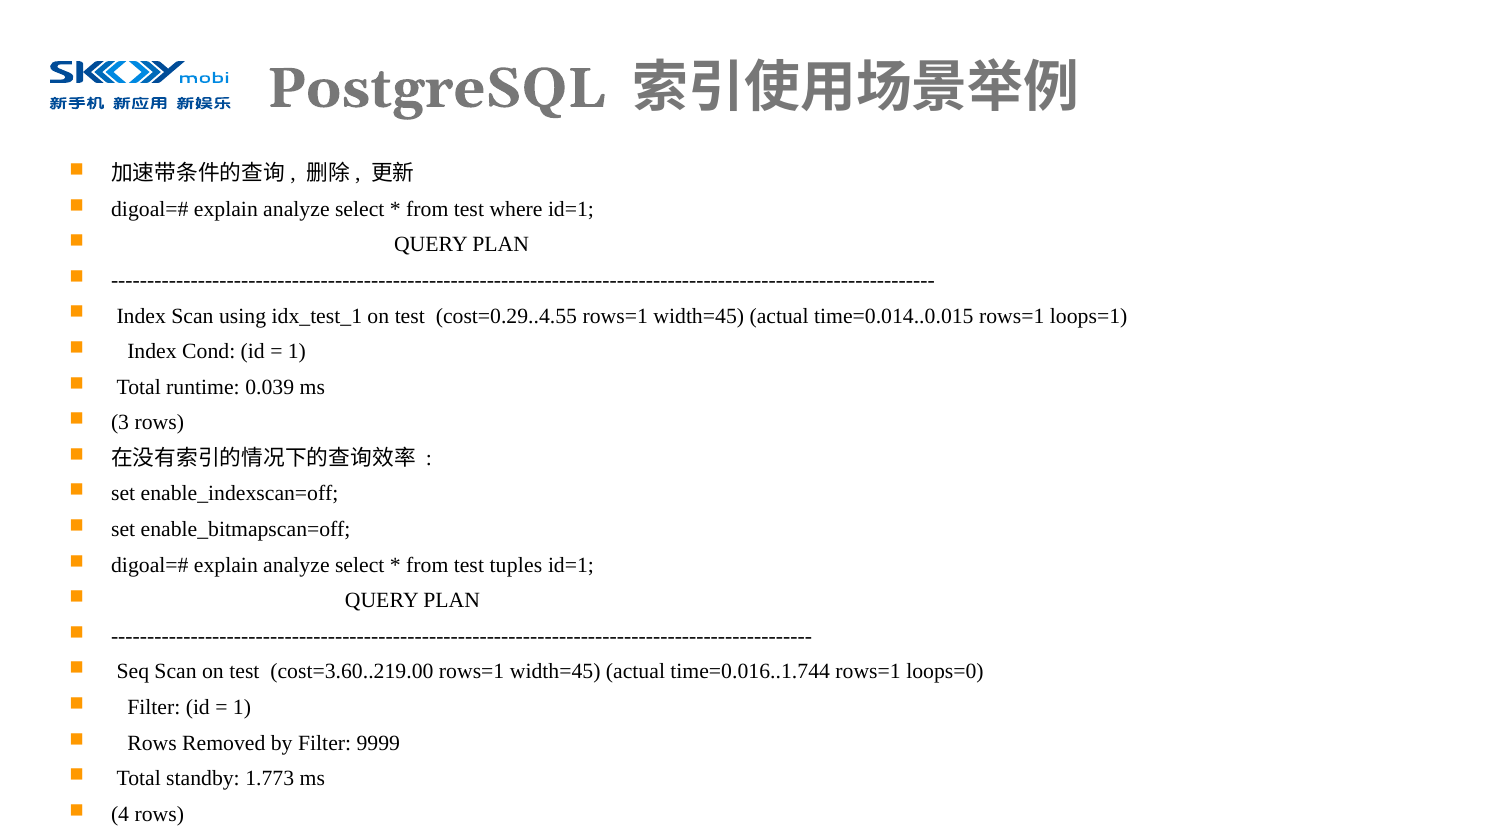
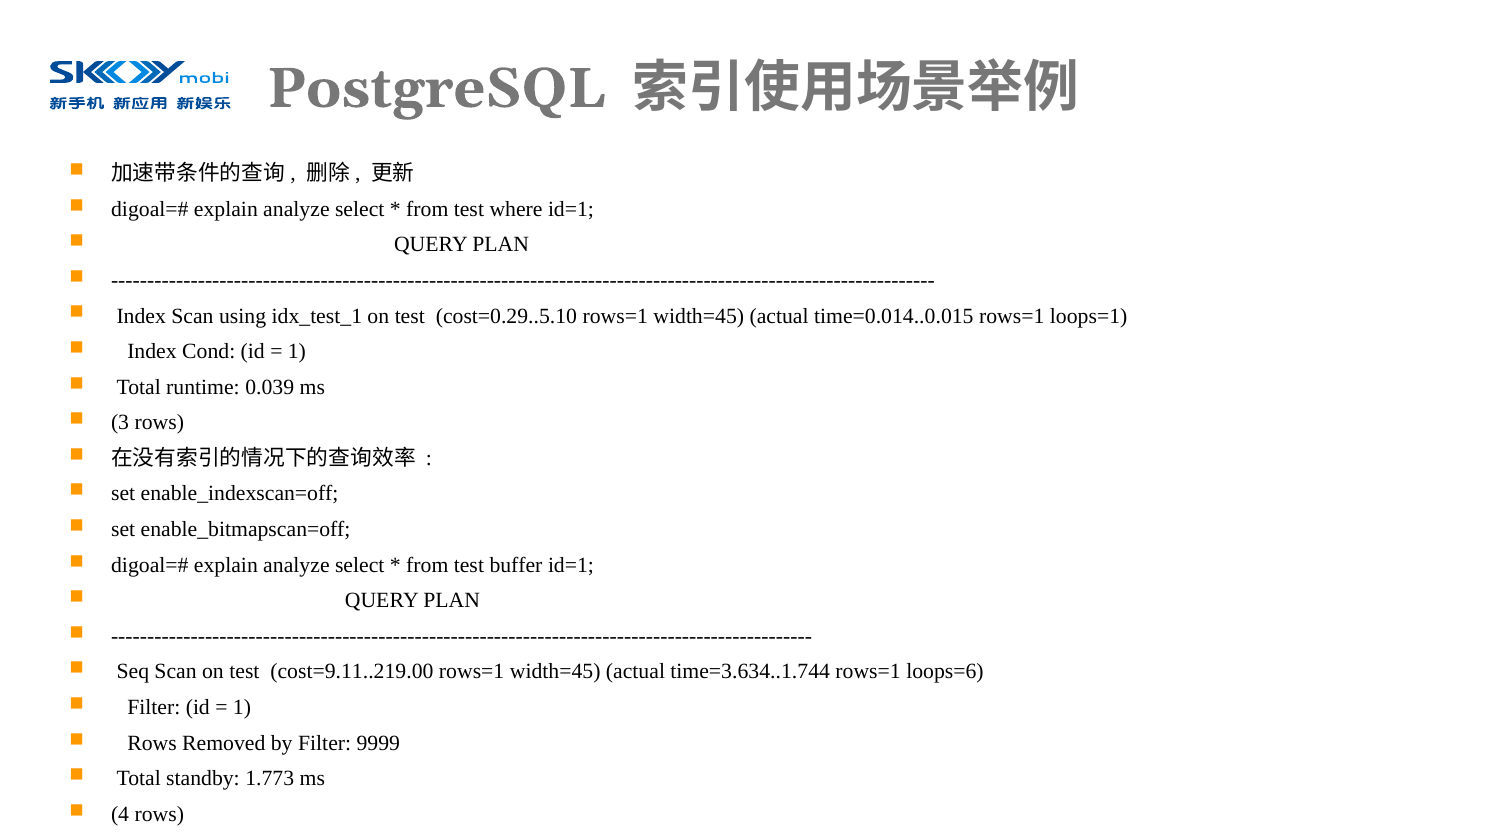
cost=0.29..4.55: cost=0.29..4.55 -> cost=0.29..5.10
tuples: tuples -> buffer
cost=3.60..219.00: cost=3.60..219.00 -> cost=9.11..219.00
time=0.016..1.744: time=0.016..1.744 -> time=3.634..1.744
loops=0: loops=0 -> loops=6
